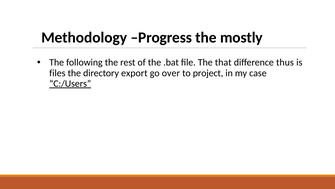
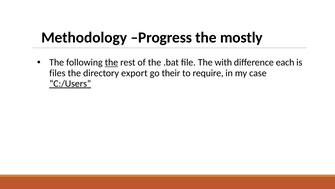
the at (111, 62) underline: none -> present
that: that -> with
thus: thus -> each
over: over -> their
project: project -> require
